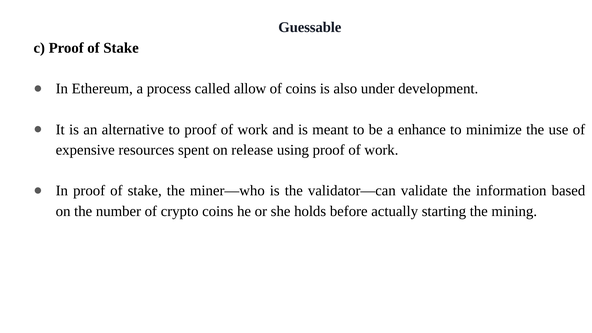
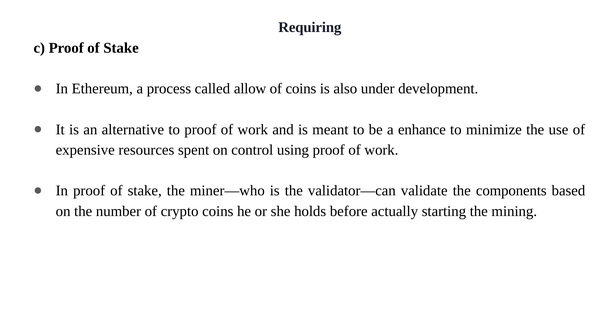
Guessable: Guessable -> Requiring
release: release -> control
information: information -> components
